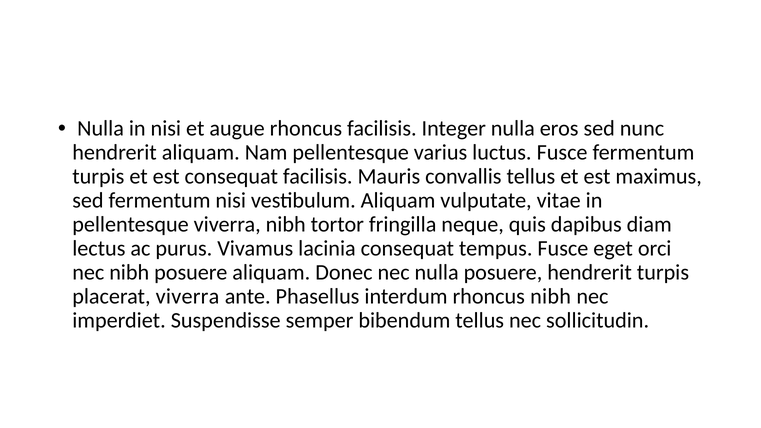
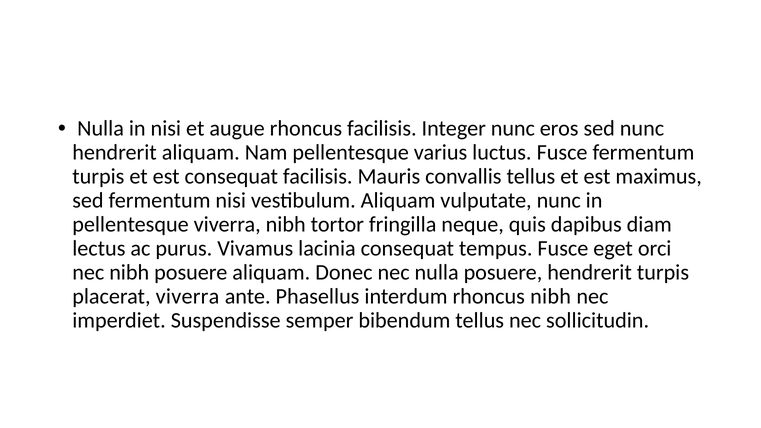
Integer nulla: nulla -> nunc
vulputate vitae: vitae -> nunc
